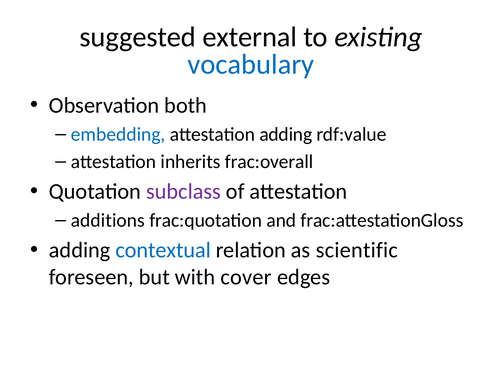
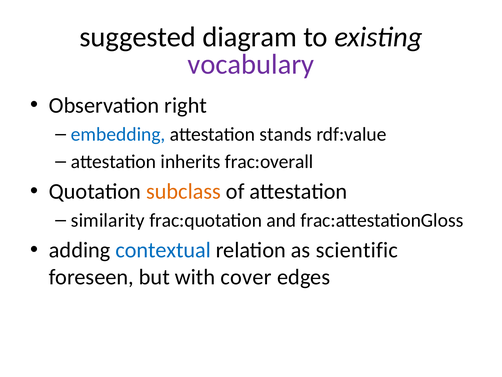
external: external -> diagram
vocabulary colour: blue -> purple
both: both -> right
attestation adding: adding -> stands
subclass colour: purple -> orange
additions: additions -> similarity
